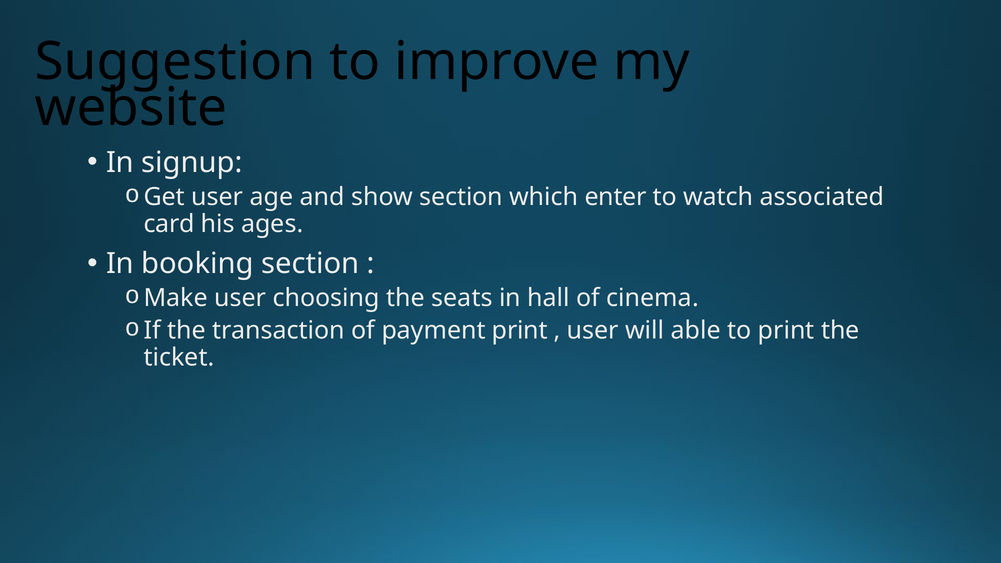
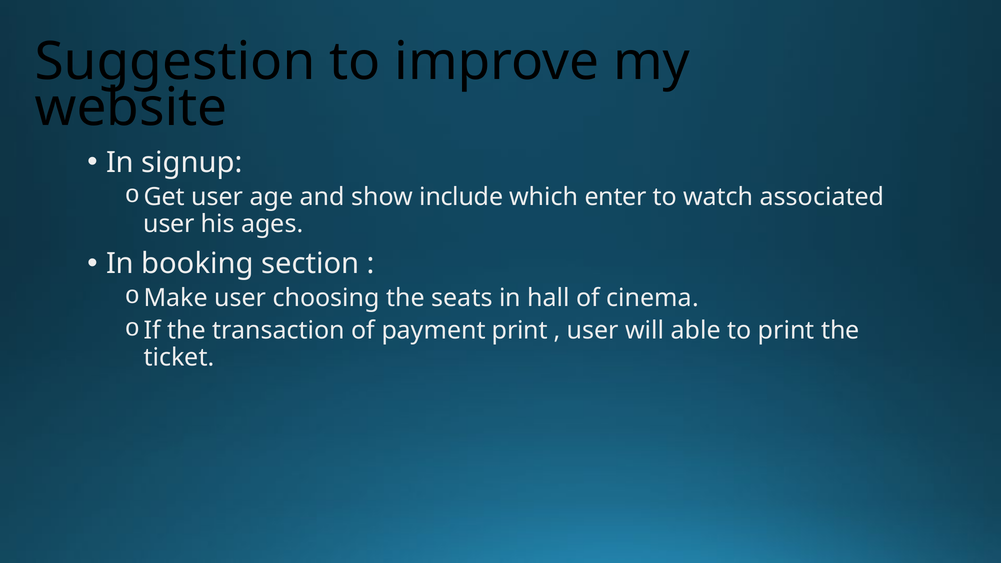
show section: section -> include
card at (169, 224): card -> user
